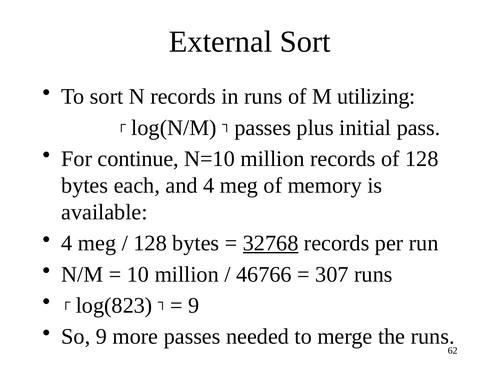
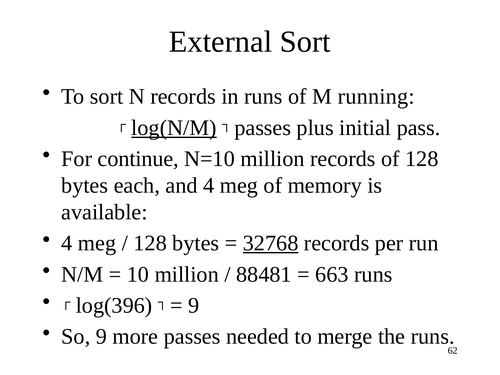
utilizing: utilizing -> running
log(N/M underline: none -> present
46766: 46766 -> 88481
307: 307 -> 663
log(823: log(823 -> log(396
